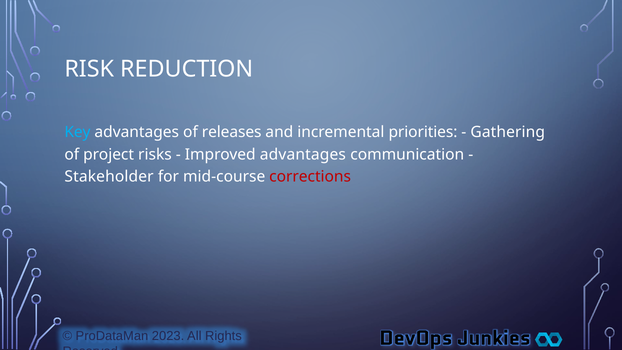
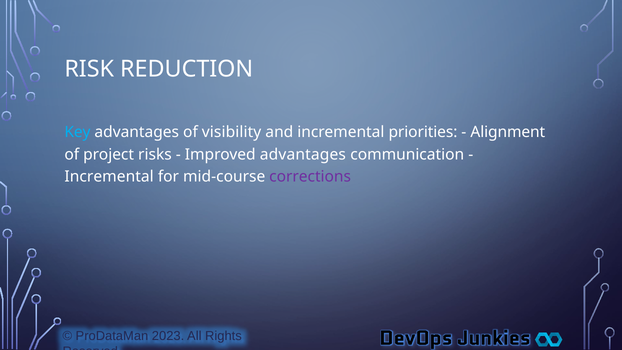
releases: releases -> visibility
Gathering: Gathering -> Alignment
Stakeholder at (109, 177): Stakeholder -> Incremental
corrections colour: red -> purple
